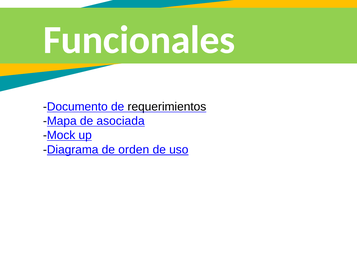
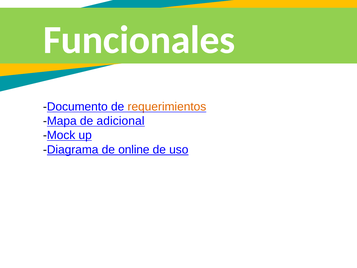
requerimientos colour: black -> orange
asociada: asociada -> adicional
orden: orden -> online
